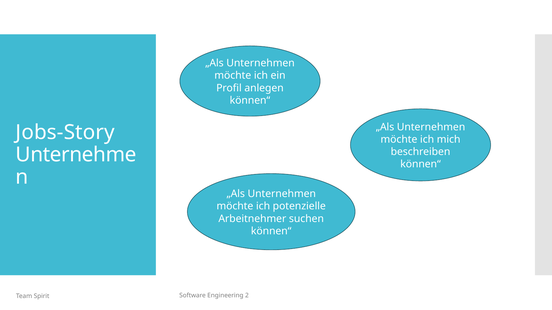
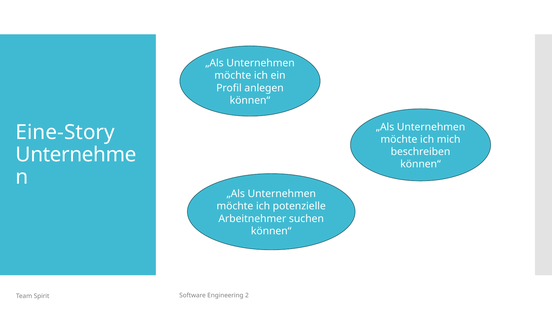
Jobs-Story: Jobs-Story -> Eine-Story
